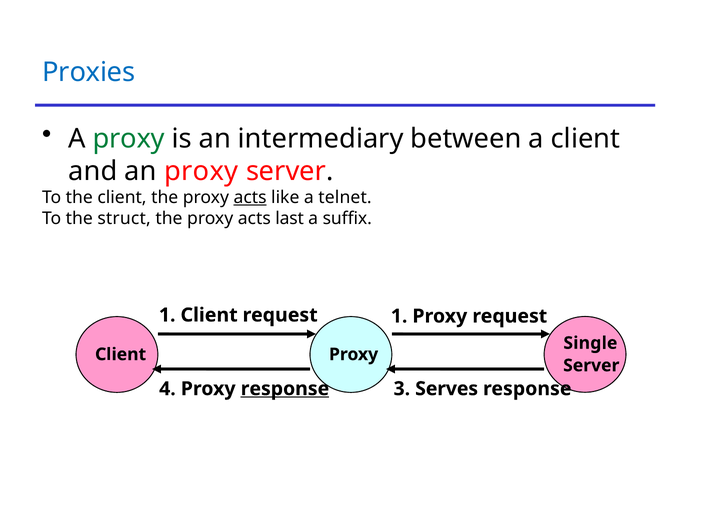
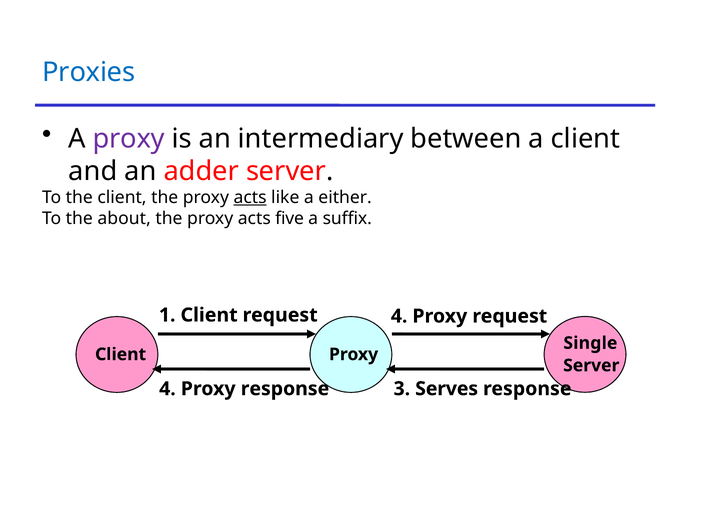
proxy at (129, 139) colour: green -> purple
an proxy: proxy -> adder
telnet: telnet -> either
struct: struct -> about
last: last -> five
request 1: 1 -> 4
response at (285, 389) underline: present -> none
